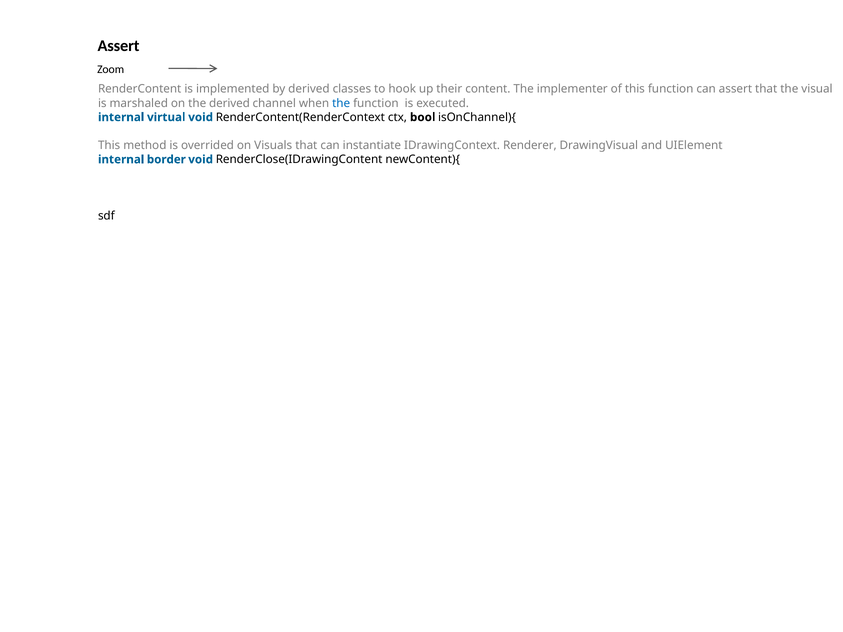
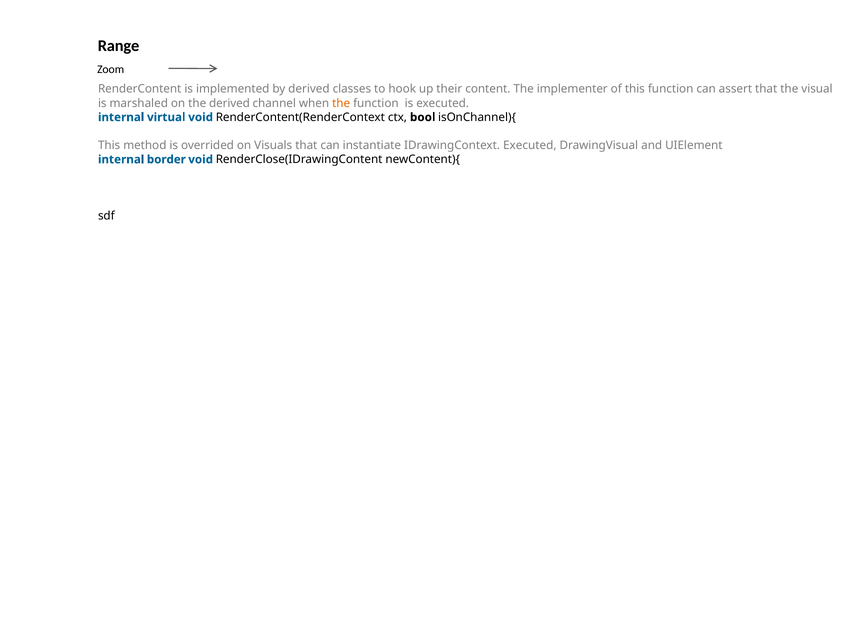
Assert at (119, 46): Assert -> Range
the at (341, 103) colour: blue -> orange
IDrawingContext Renderer: Renderer -> Executed
